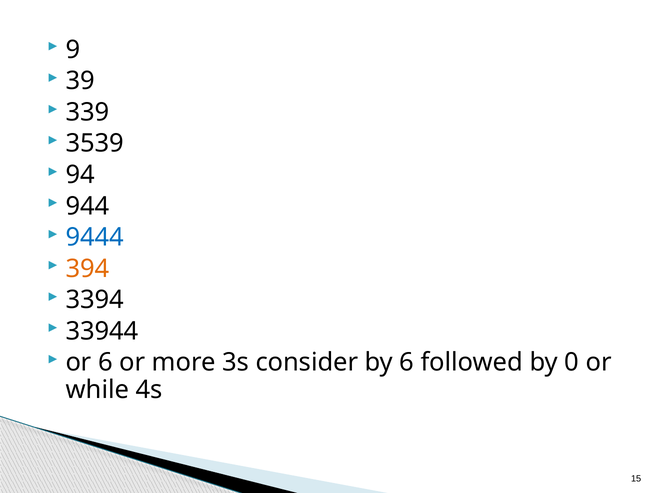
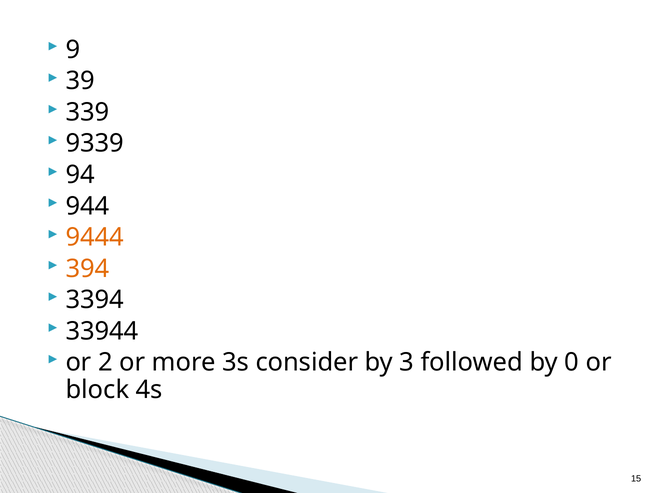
3539: 3539 -> 9339
9444 colour: blue -> orange
or 6: 6 -> 2
by 6: 6 -> 3
while: while -> block
